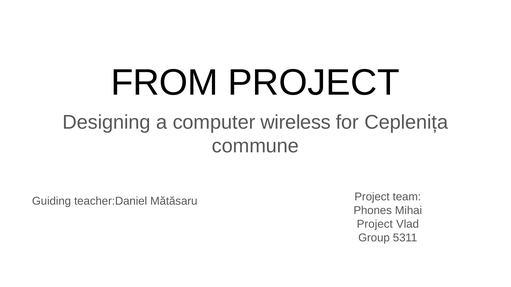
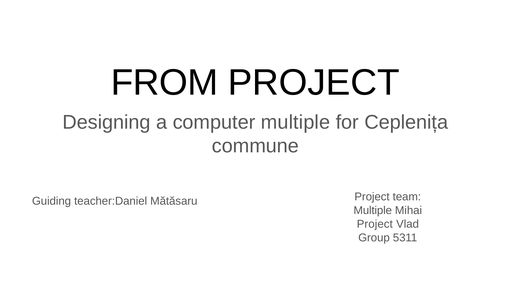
computer wireless: wireless -> multiple
Phones at (373, 211): Phones -> Multiple
